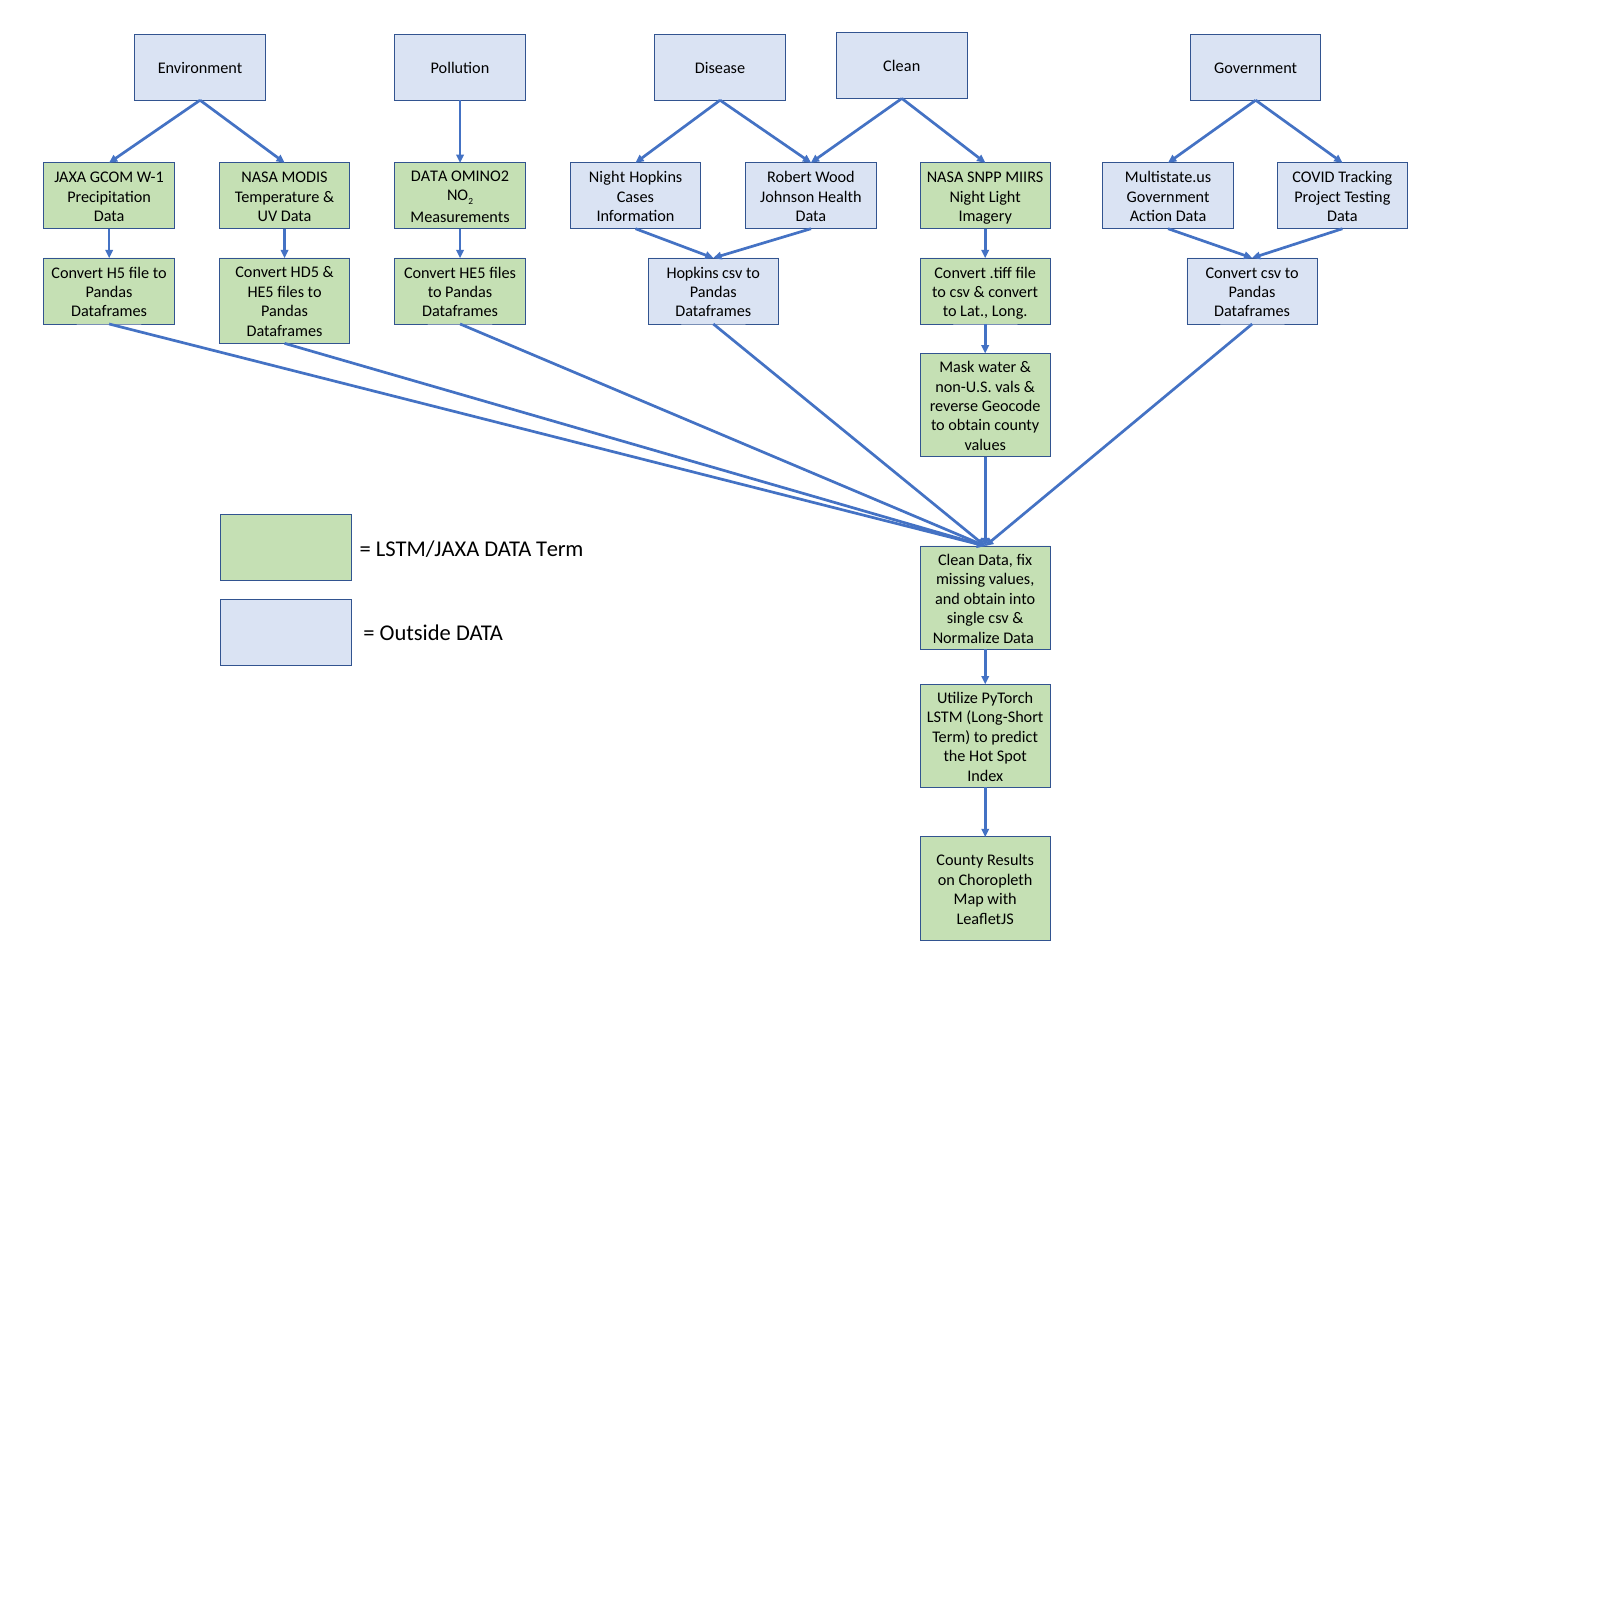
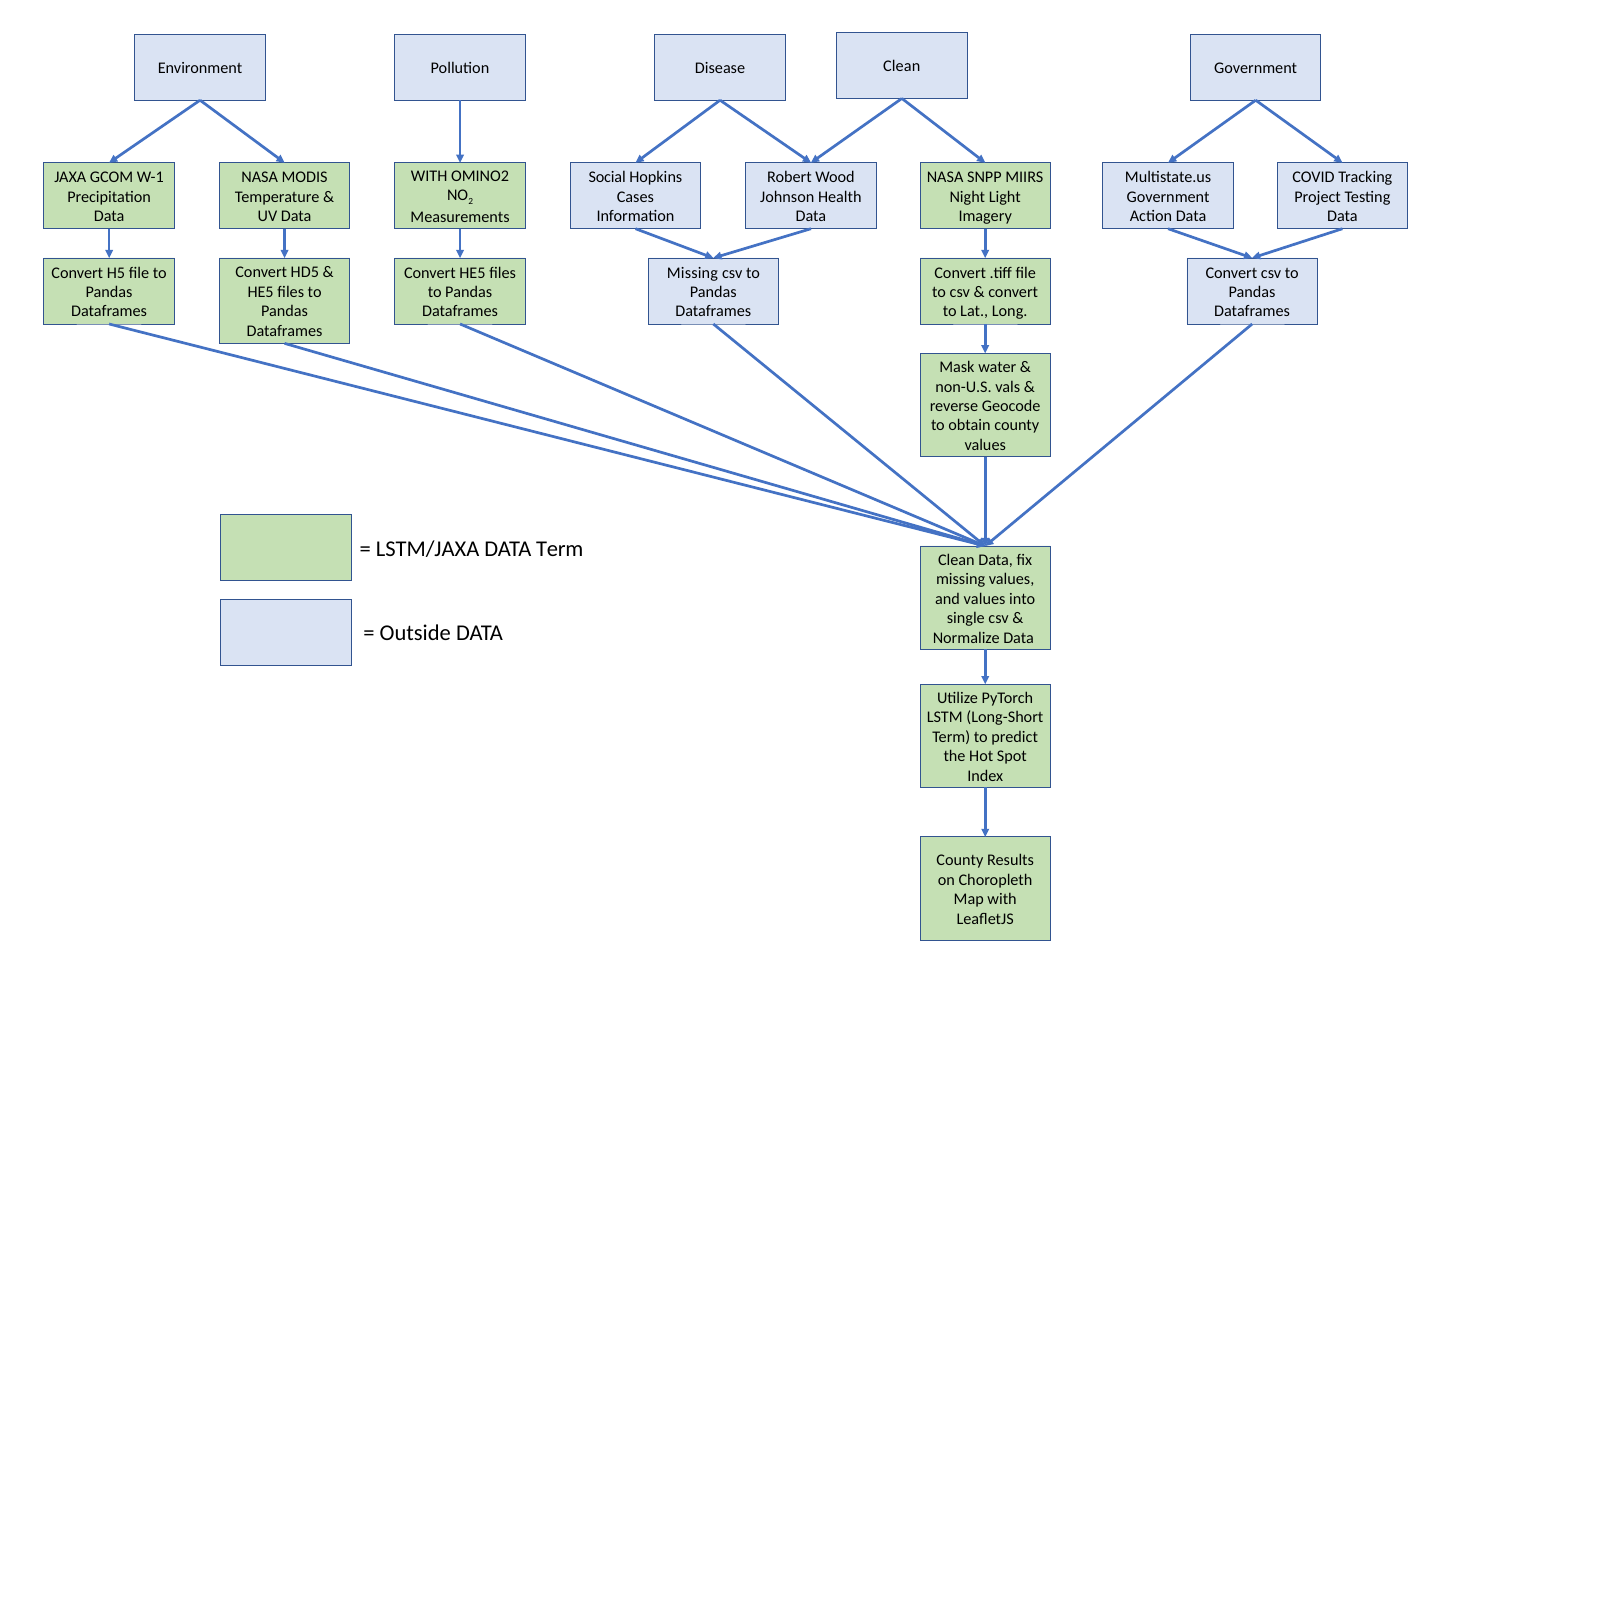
DATA at (429, 176): DATA -> WITH
Night at (607, 177): Night -> Social
Hopkins at (693, 273): Hopkins -> Missing
and obtain: obtain -> values
